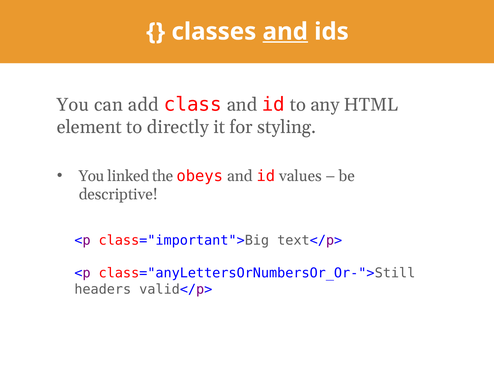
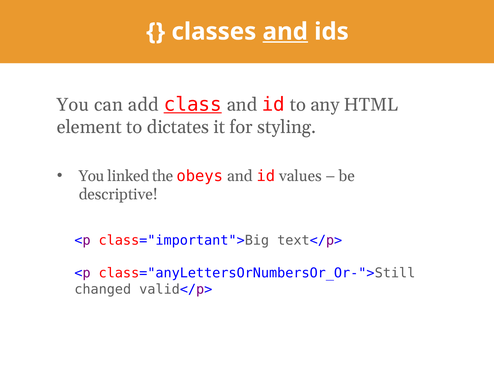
class underline: none -> present
directly: directly -> dictates
headers: headers -> changed
